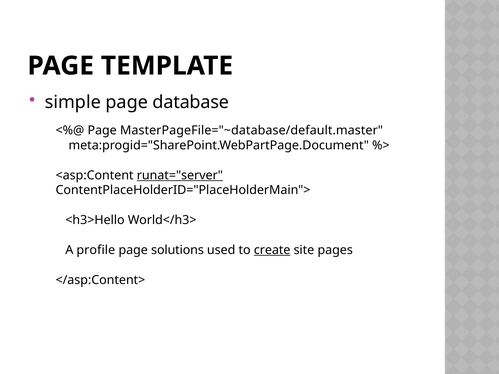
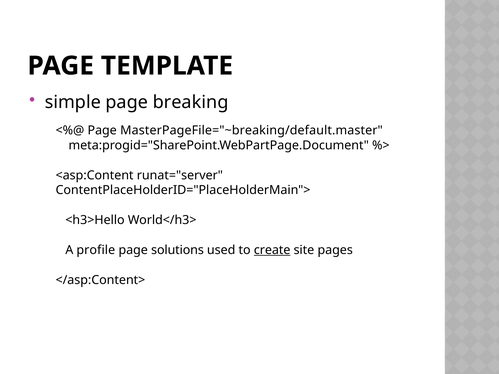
database: database -> breaking
MasterPageFile="~database/default.master: MasterPageFile="~database/default.master -> MasterPageFile="~breaking/default.master
runat="server underline: present -> none
